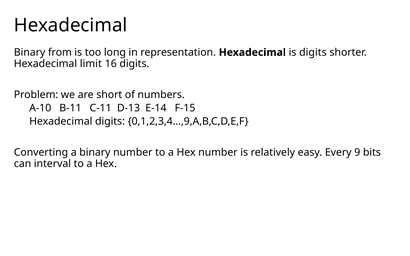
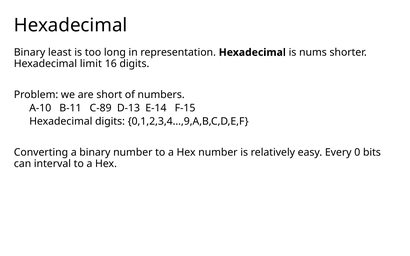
from: from -> least
is digits: digits -> nums
C-11: C-11 -> C-89
9: 9 -> 0
